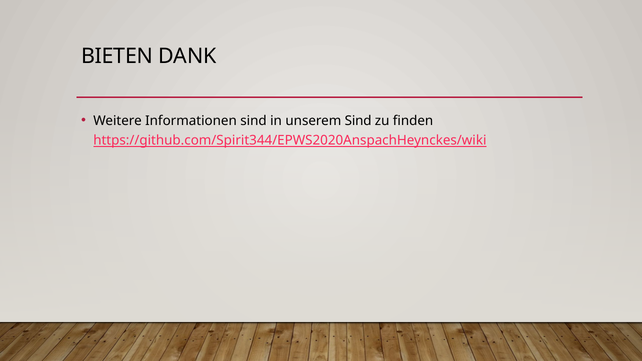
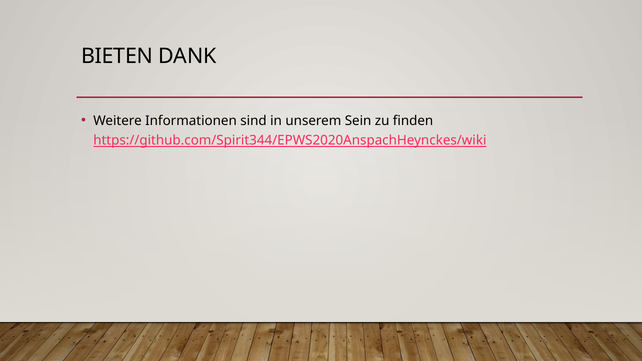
unserem Sind: Sind -> Sein
